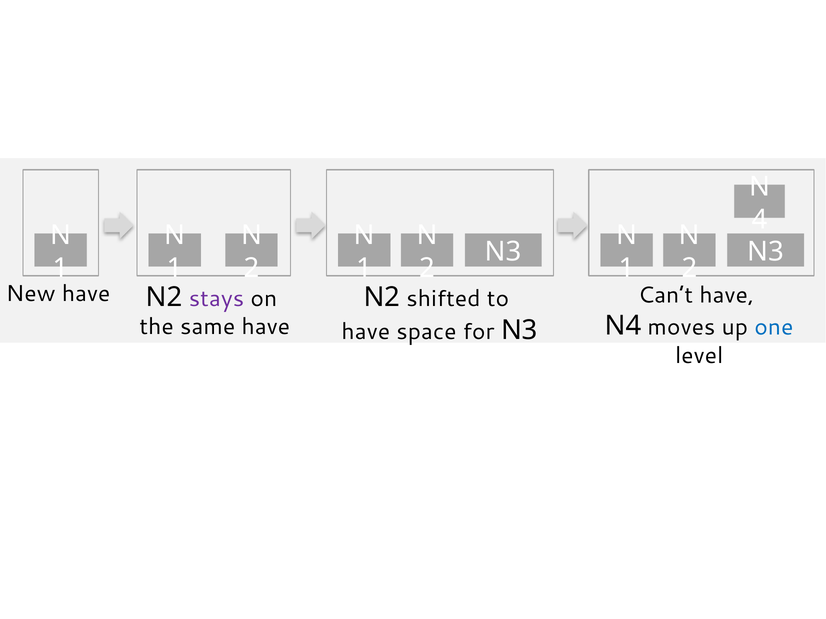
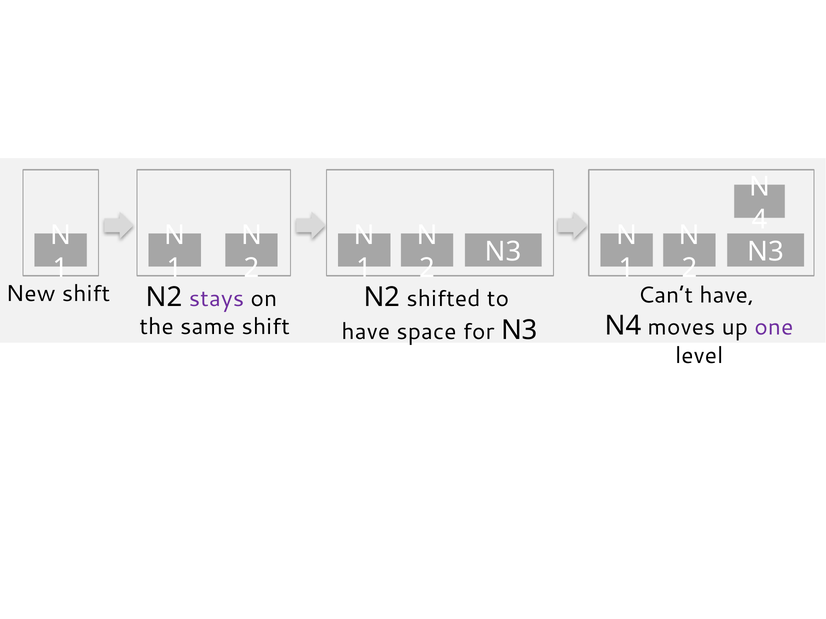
New have: have -> shift
same have: have -> shift
one colour: blue -> purple
